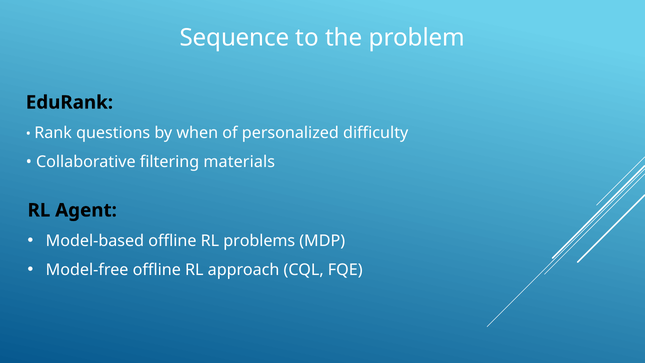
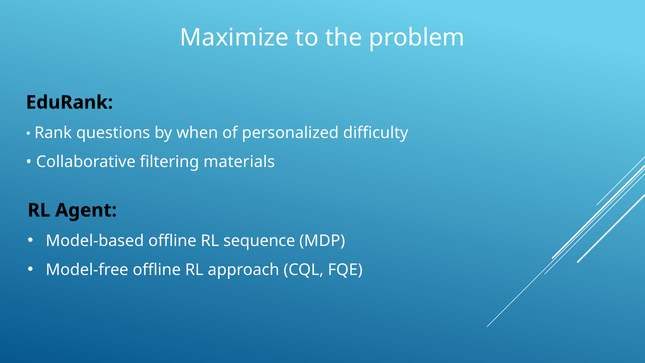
Sequence: Sequence -> Maximize
problems: problems -> sequence
